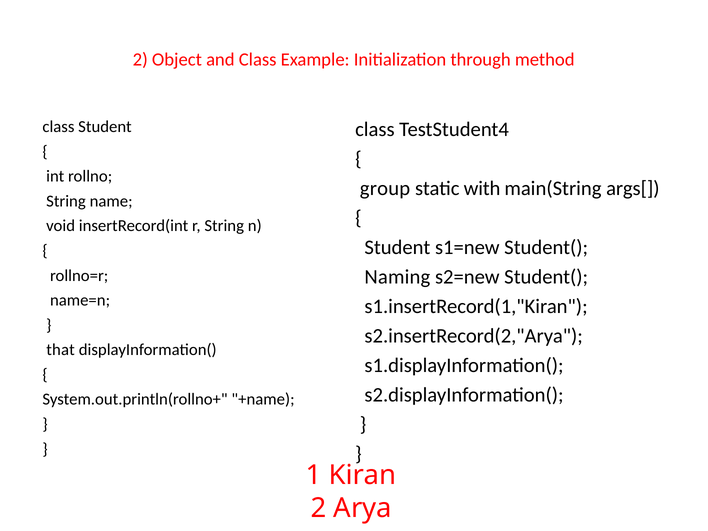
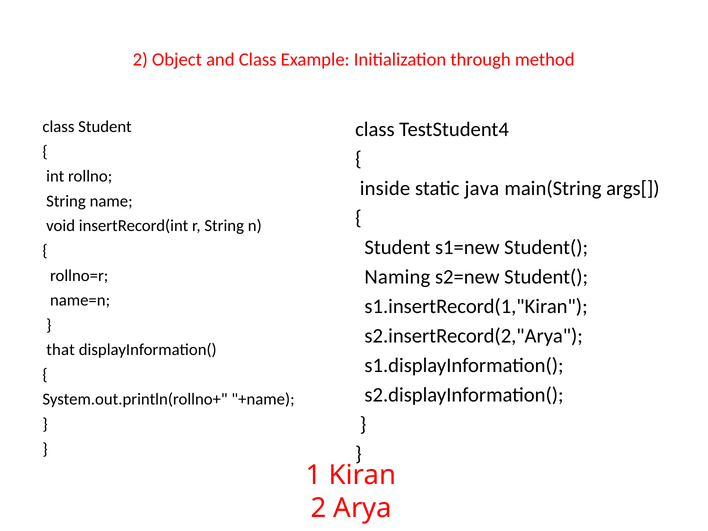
group: group -> inside
with: with -> java
